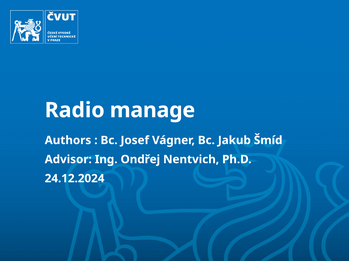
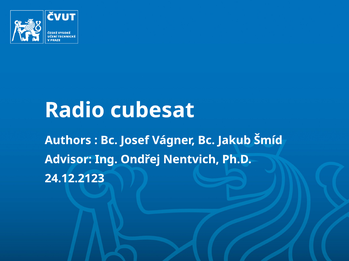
manage: manage -> cubesat
24.12.2024: 24.12.2024 -> 24.12.2123
